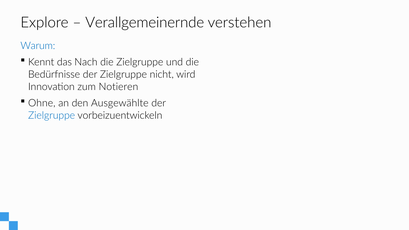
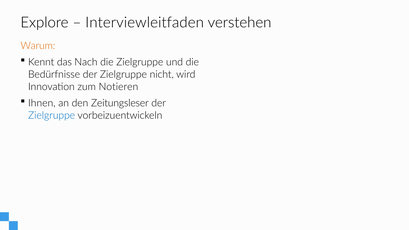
Verallgemeinernde: Verallgemeinernde -> Interviewleitfaden
Warum colour: blue -> orange
Ohne: Ohne -> Ihnen
Ausgewählte: Ausgewählte -> Zeitungsleser
